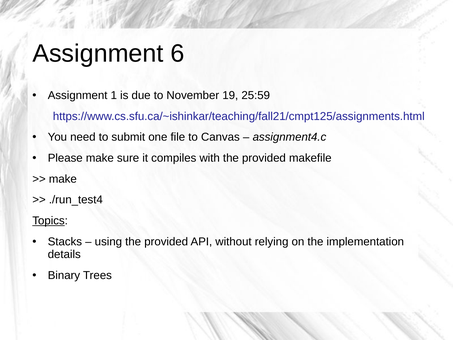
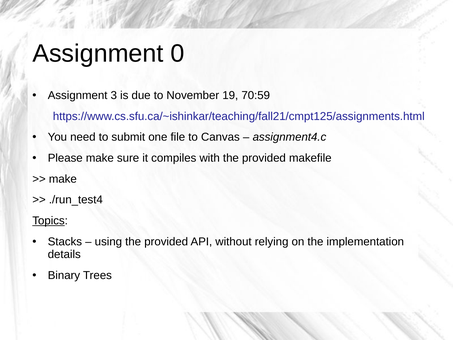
6: 6 -> 0
1: 1 -> 3
25:59: 25:59 -> 70:59
